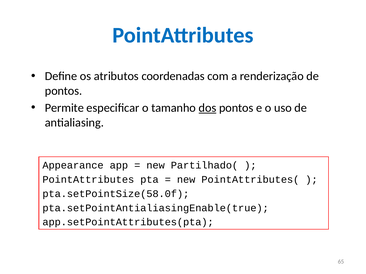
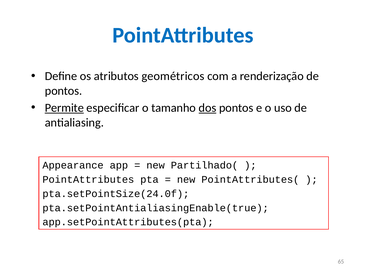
coordenadas: coordenadas -> geométricos
Permite underline: none -> present
pta.setPointSize(58.0f: pta.setPointSize(58.0f -> pta.setPointSize(24.0f
